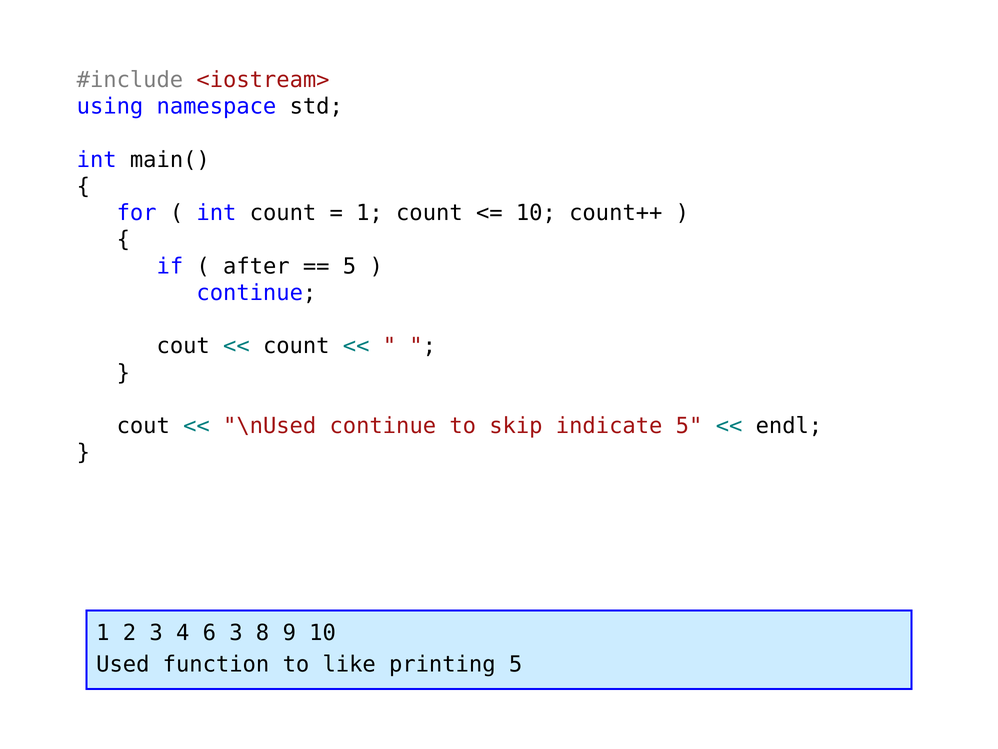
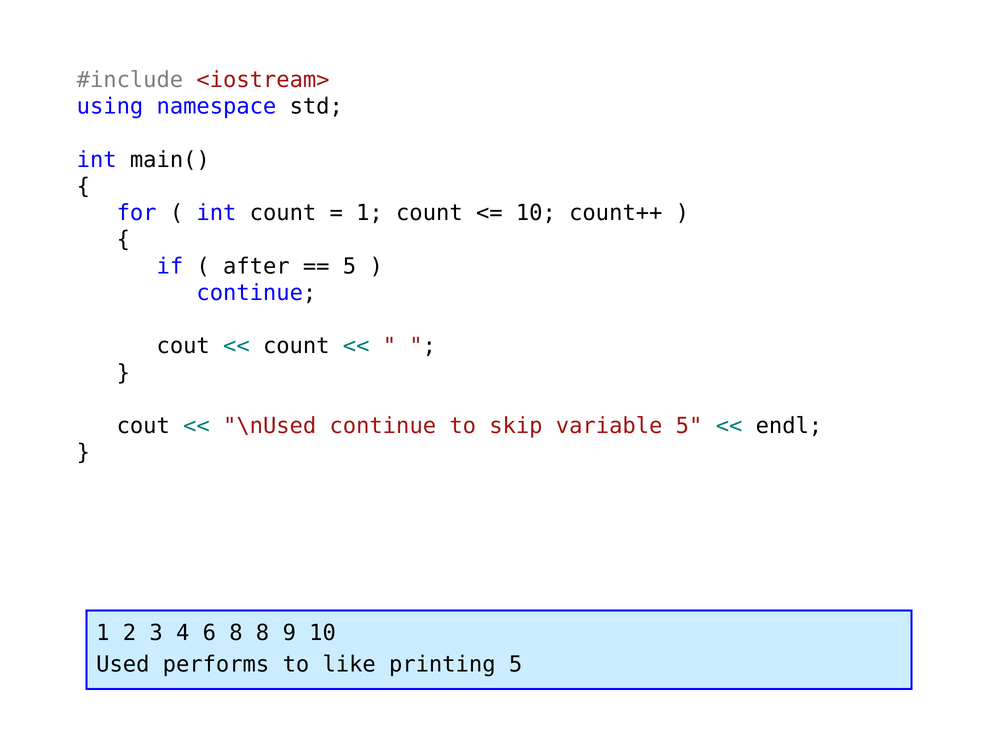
indicate: indicate -> variable
6 3: 3 -> 8
function: function -> performs
